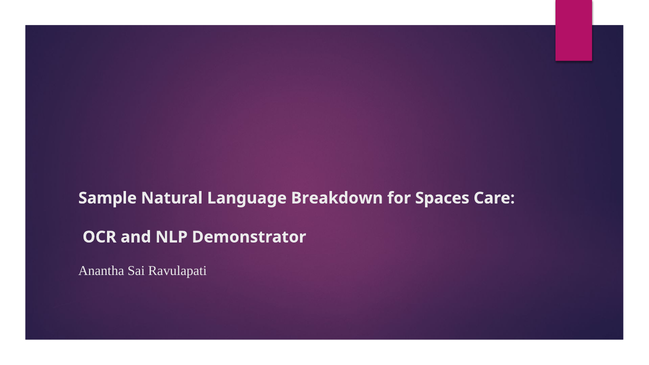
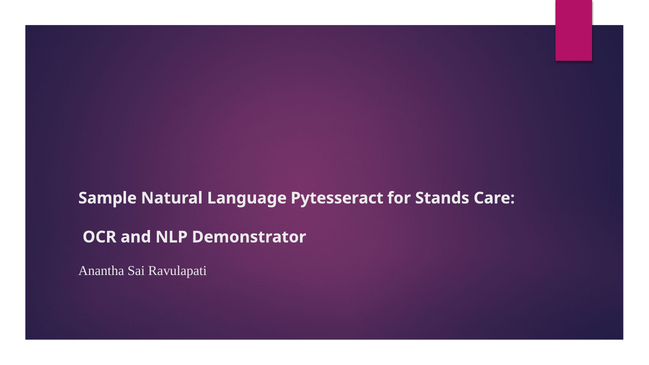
Breakdown: Breakdown -> Pytesseract
Spaces: Spaces -> Stands
